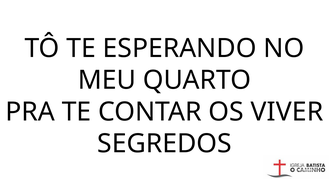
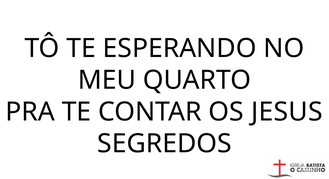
VIVER: VIVER -> JESUS
